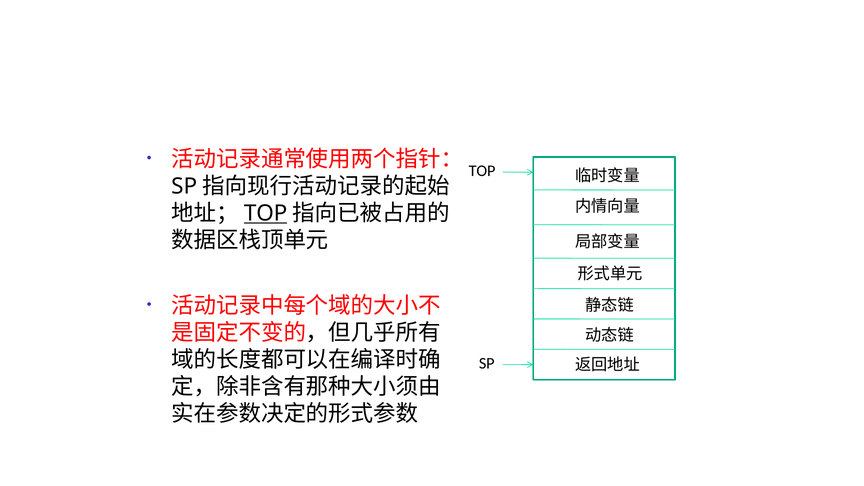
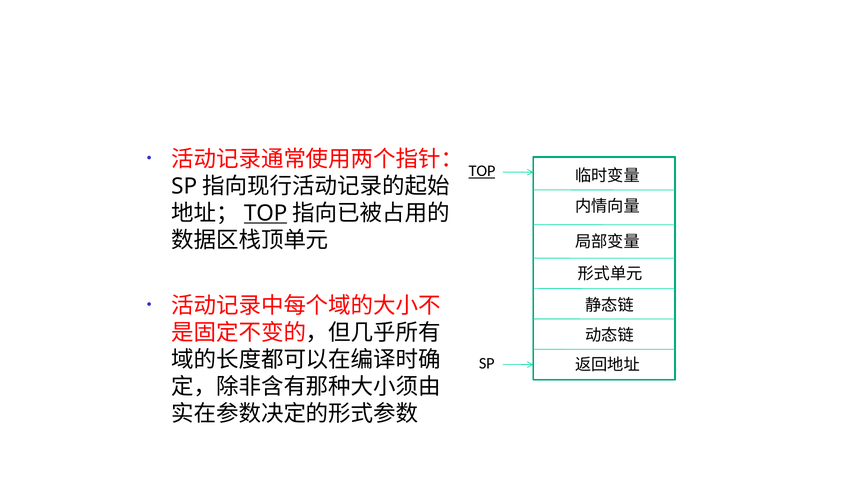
TOP at (482, 171) underline: none -> present
